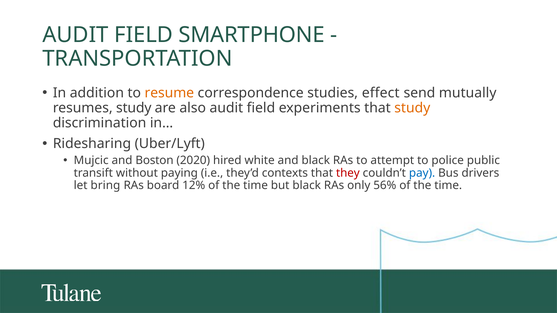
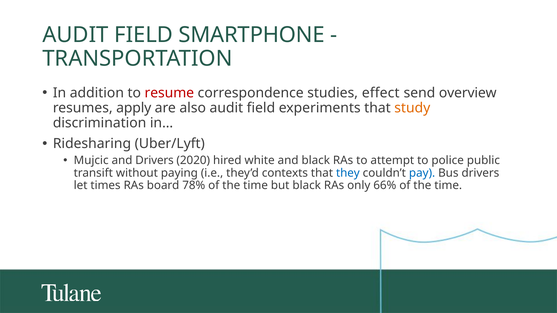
resume colour: orange -> red
mutually: mutually -> overview
resumes study: study -> apply
and Boston: Boston -> Drivers
they colour: red -> blue
bring: bring -> times
12%: 12% -> 78%
56%: 56% -> 66%
